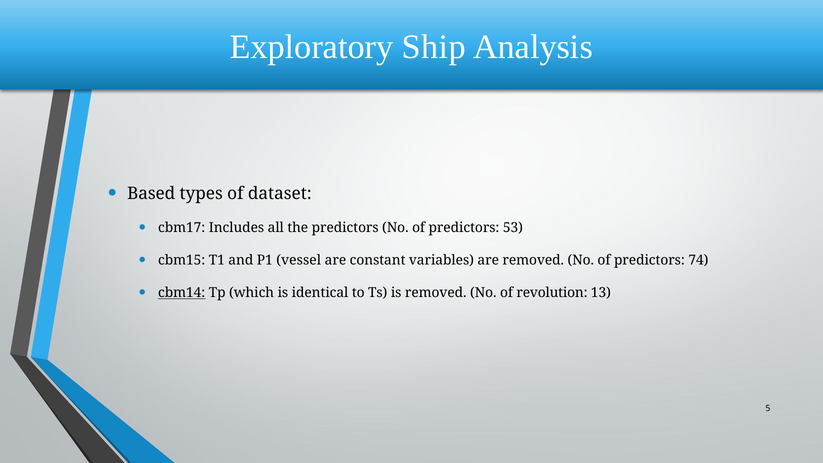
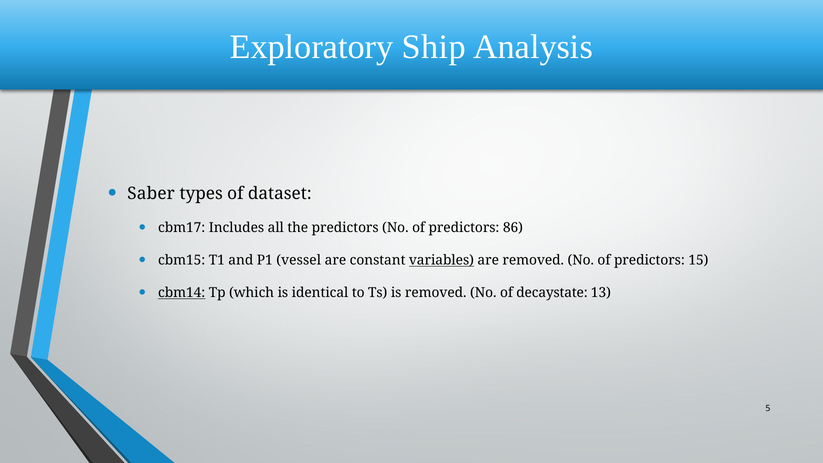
Based: Based -> Saber
53: 53 -> 86
variables underline: none -> present
74: 74 -> 15
revolution: revolution -> decaystate
